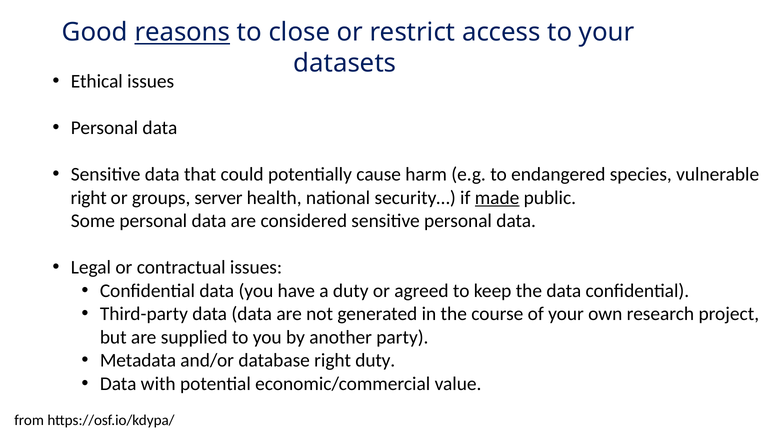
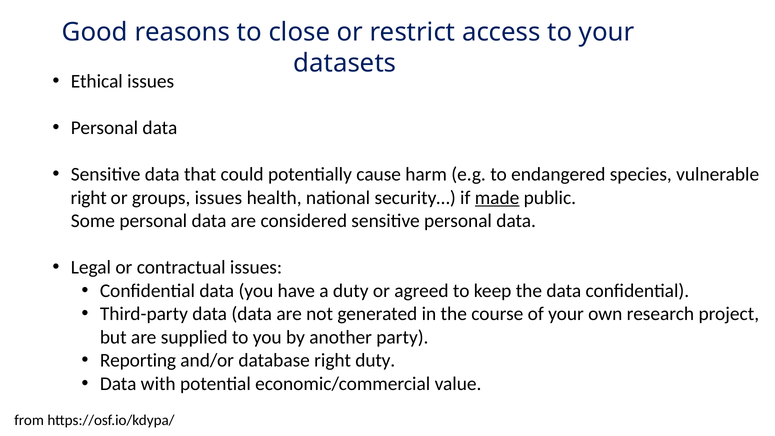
reasons underline: present -> none
groups server: server -> issues
Metadata: Metadata -> Reporting
